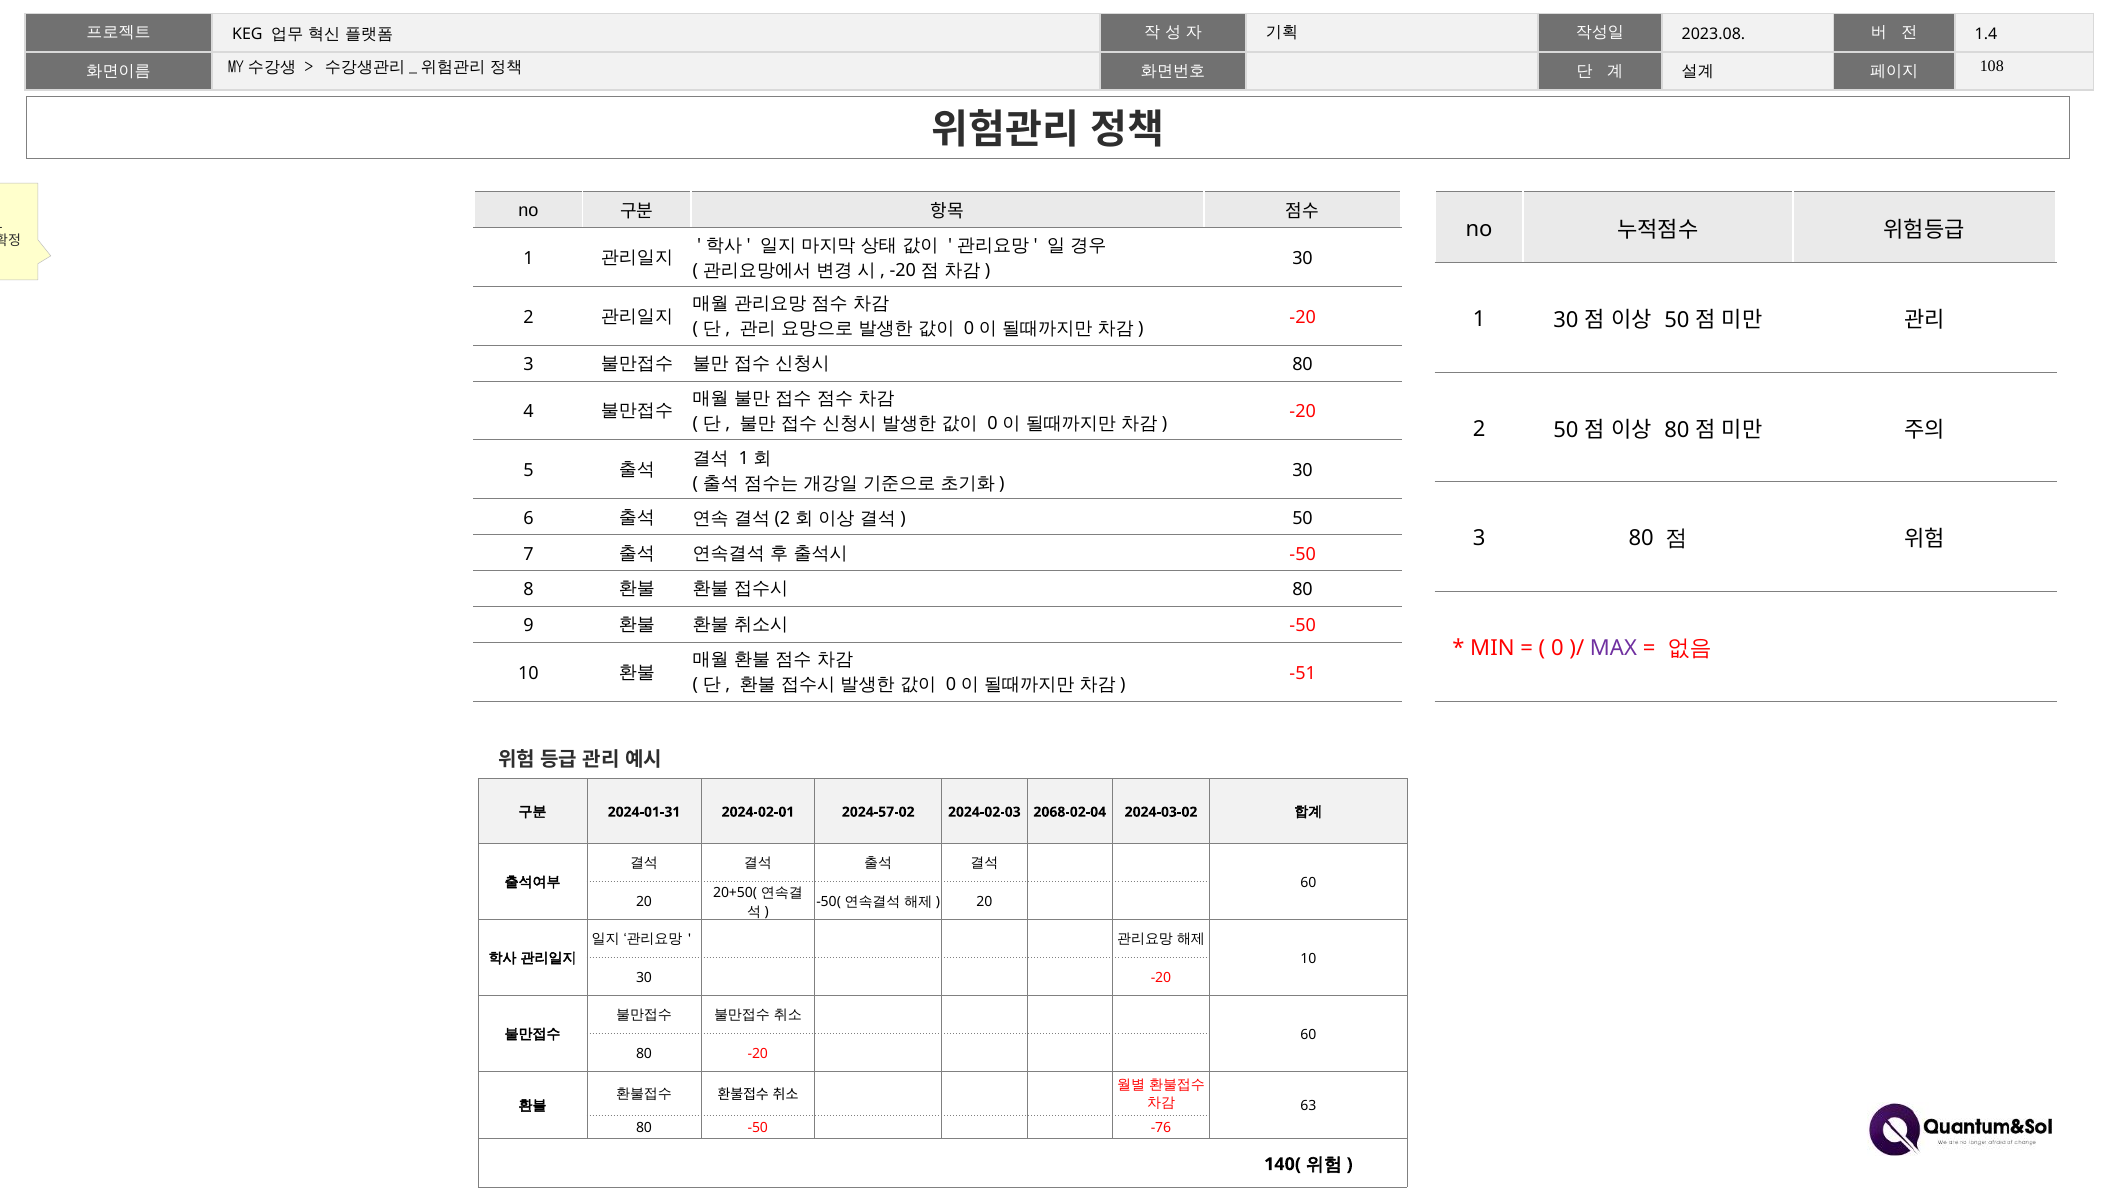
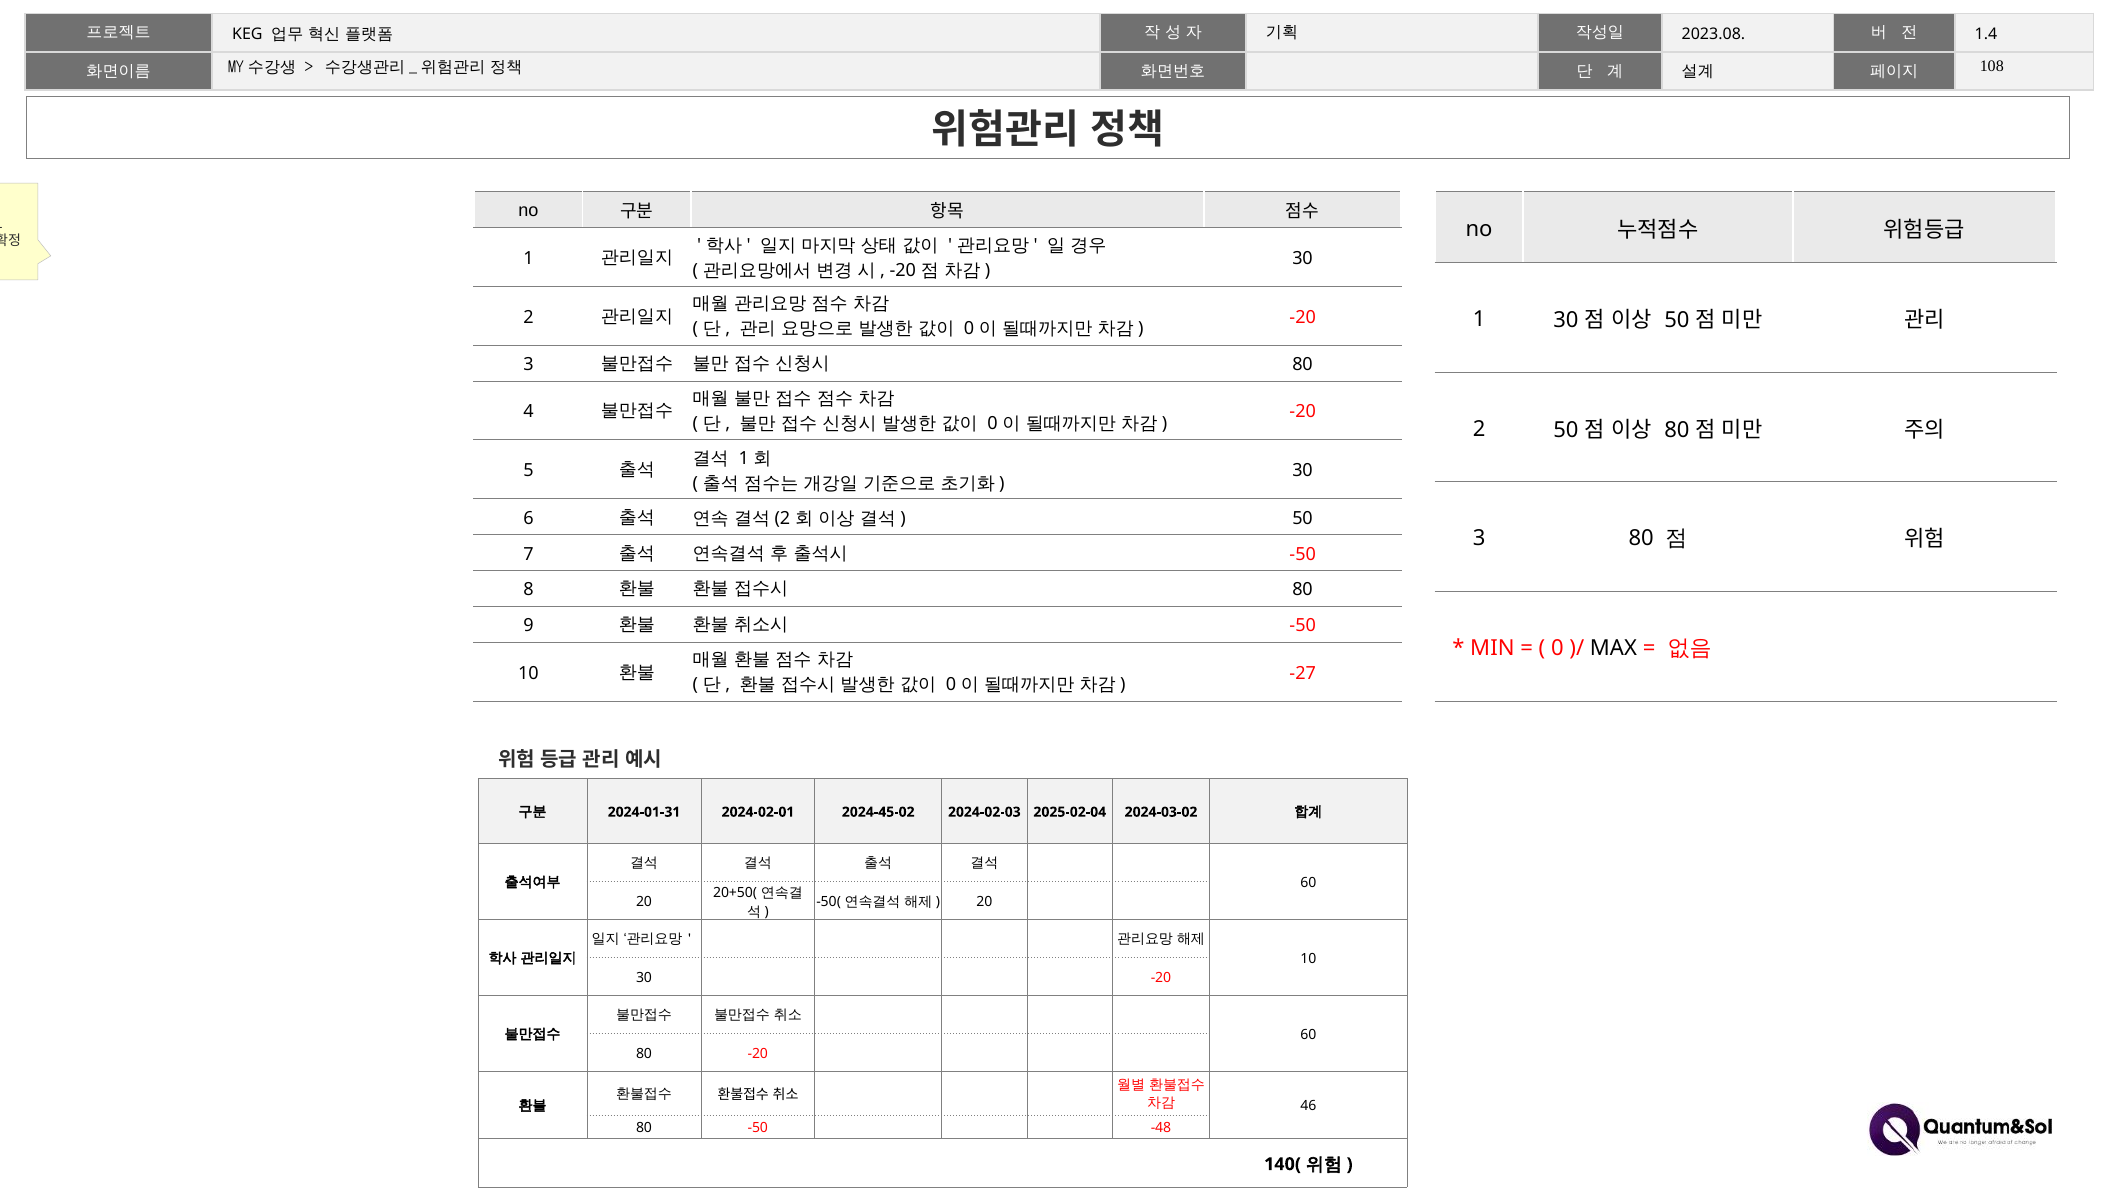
MAX colour: purple -> black
-51: -51 -> -27
2024-57-02: 2024-57-02 -> 2024-45-02
2068-02-04: 2068-02-04 -> 2025-02-04
63: 63 -> 46
-76: -76 -> -48
